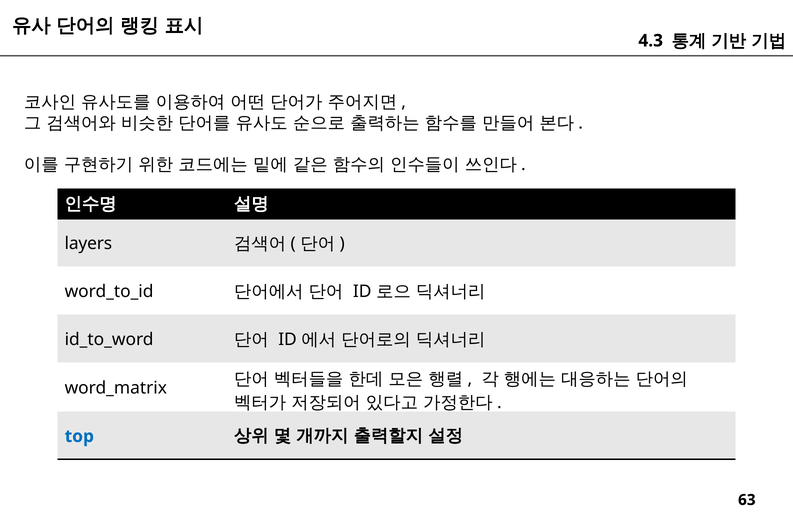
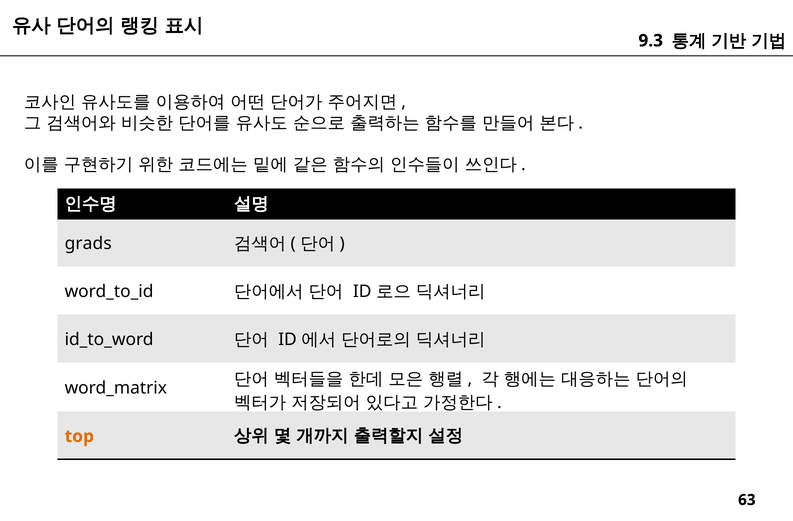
4.3: 4.3 -> 9.3
layers: layers -> grads
top colour: blue -> orange
